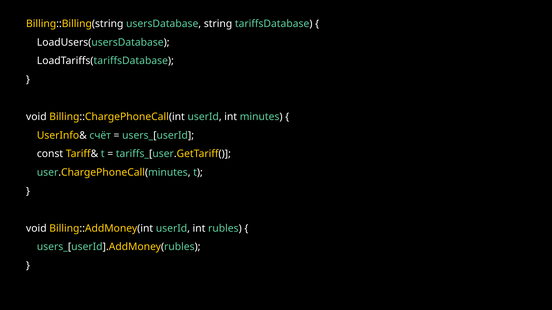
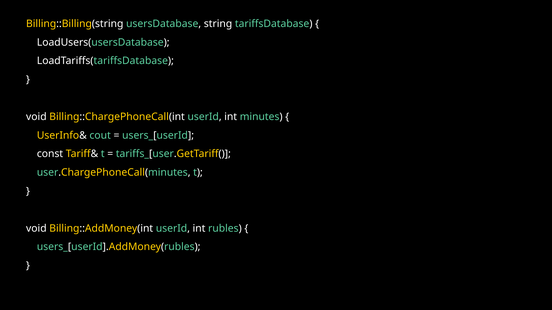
счёт: счёт -> cout
